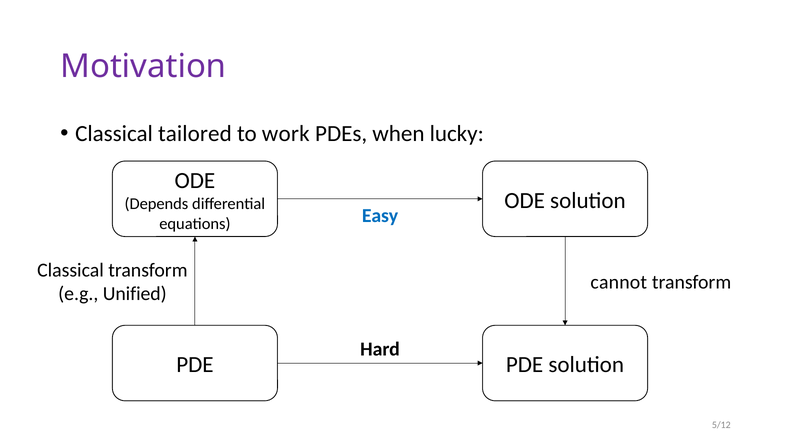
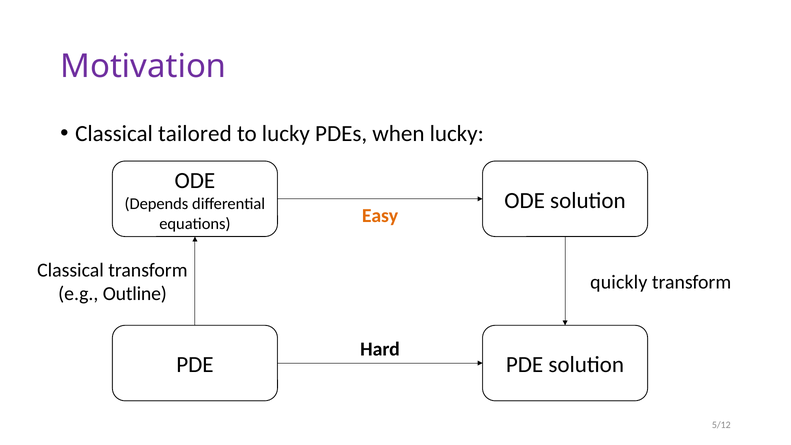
to work: work -> lucky
Easy colour: blue -> orange
cannot: cannot -> quickly
Unified: Unified -> Outline
